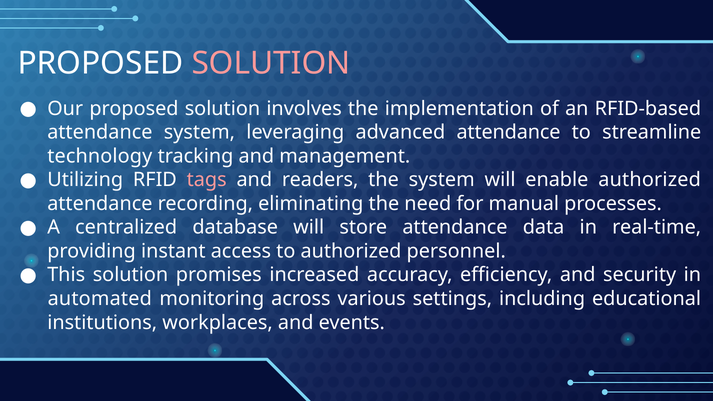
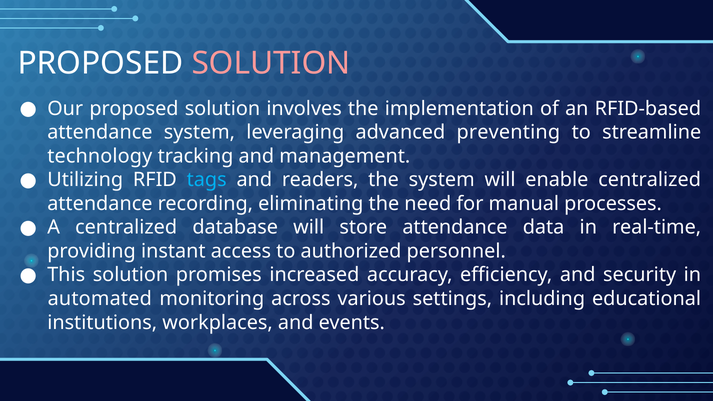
advanced attendance: attendance -> preventing
tags colour: pink -> light blue
enable authorized: authorized -> centralized
